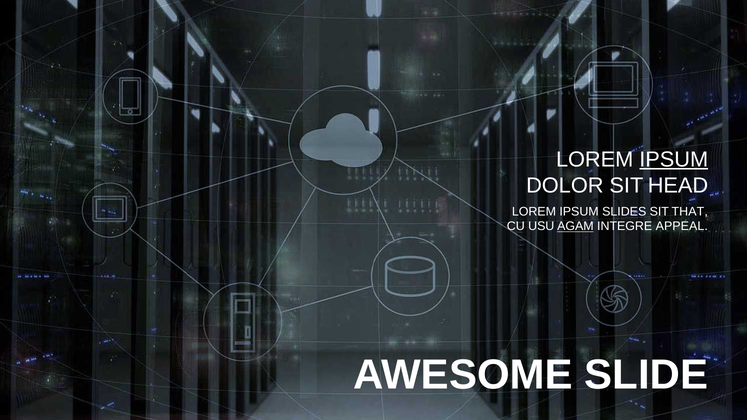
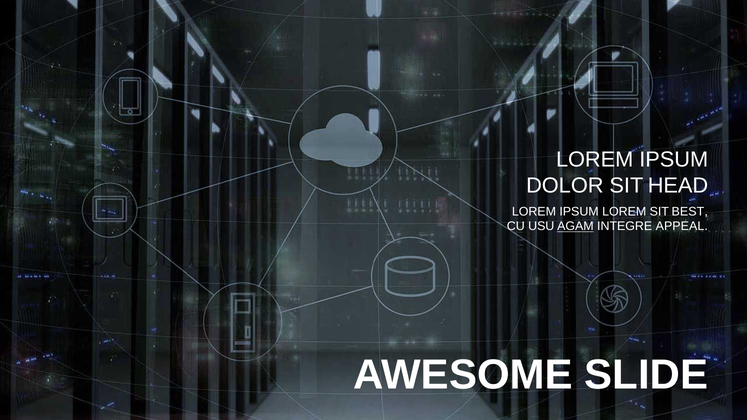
IPSUM at (674, 159) underline: present -> none
IPSUM SLIDES: SLIDES -> LOREM
THAT: THAT -> BEST
